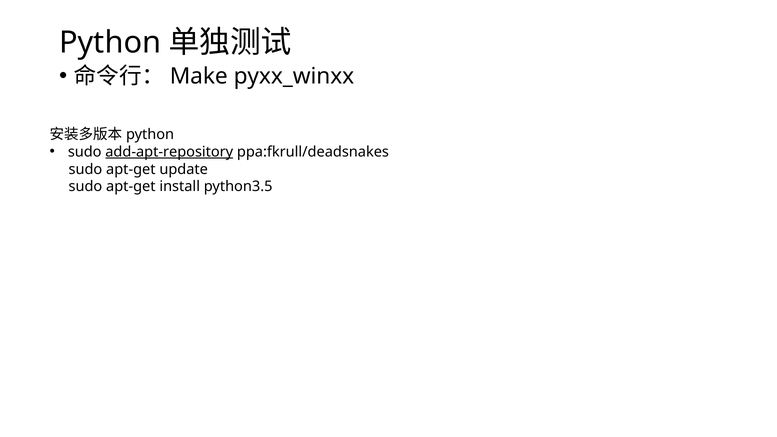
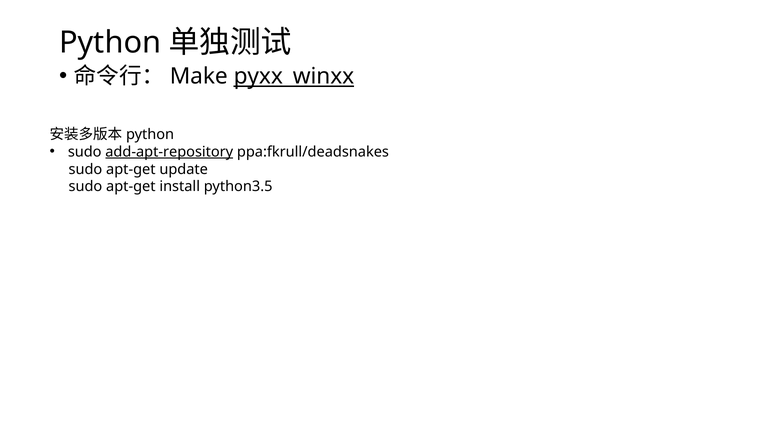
pyxx_winxx underline: none -> present
